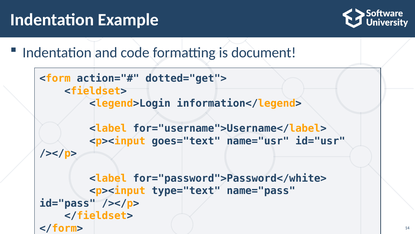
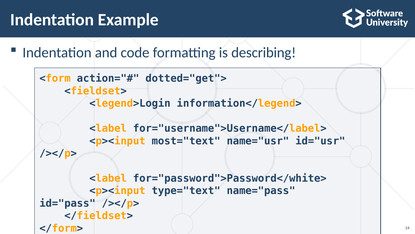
document: document -> describing
goes="text: goes="text -> most="text
